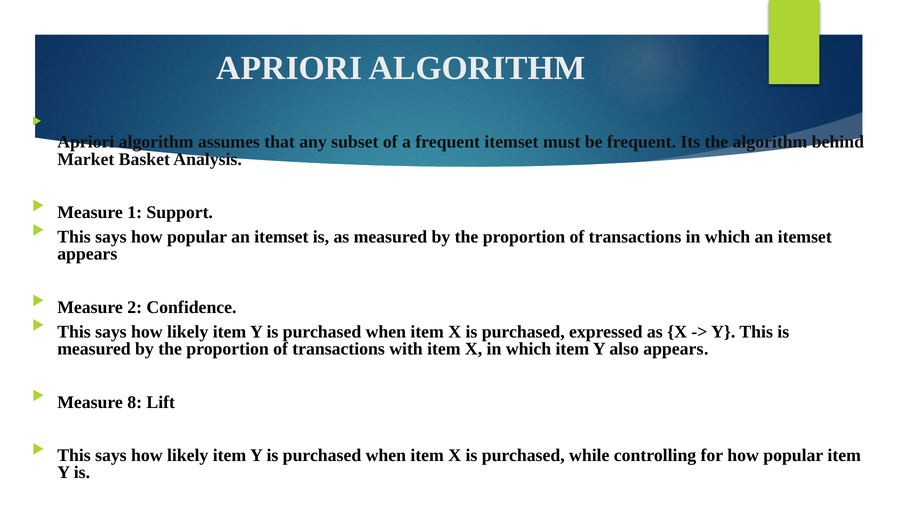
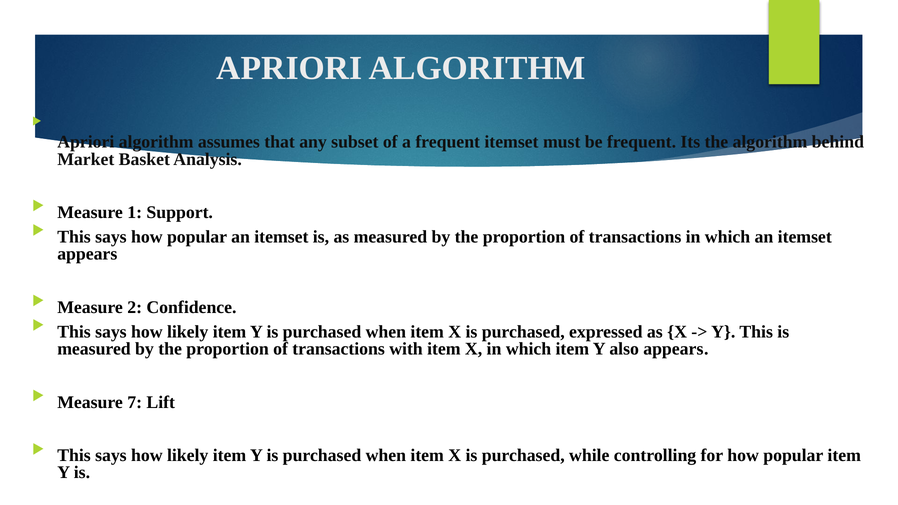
8: 8 -> 7
